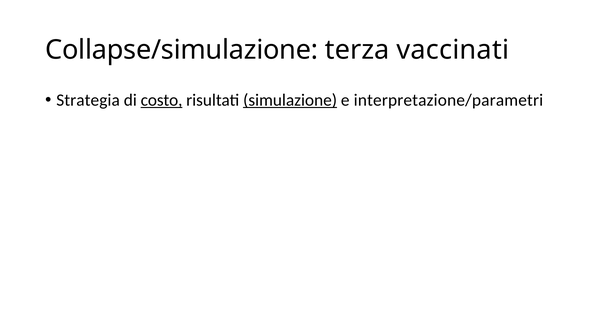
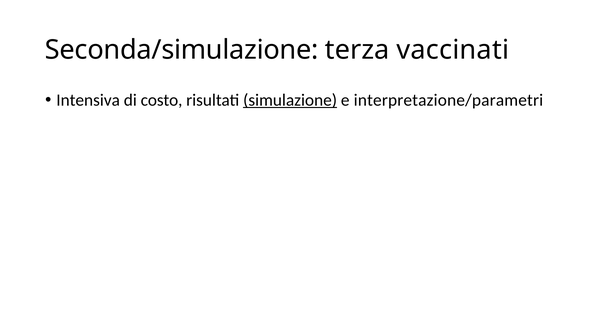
Collapse/simulazione: Collapse/simulazione -> Seconda/simulazione
Strategia: Strategia -> Intensiva
costo underline: present -> none
